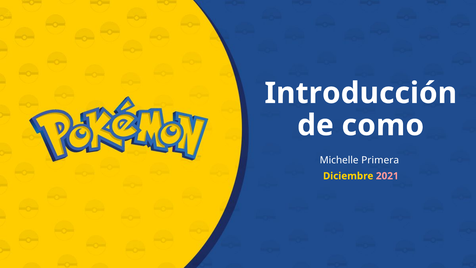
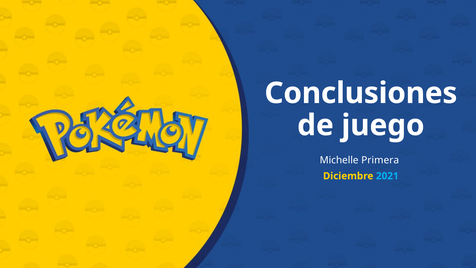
Introducción: Introducción -> Conclusiones
como: como -> juego
2021 colour: pink -> light blue
